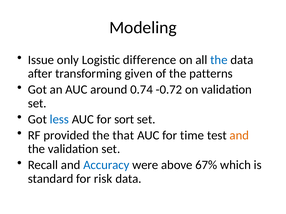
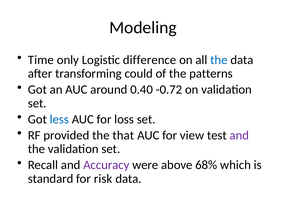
Issue: Issue -> Time
given: given -> could
0.74: 0.74 -> 0.40
sort: sort -> loss
time: time -> view
and at (239, 136) colour: orange -> purple
Accuracy colour: blue -> purple
67%: 67% -> 68%
